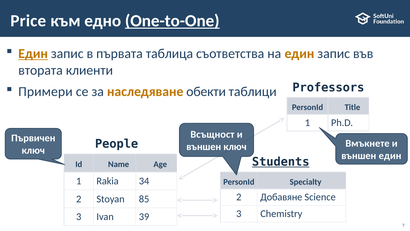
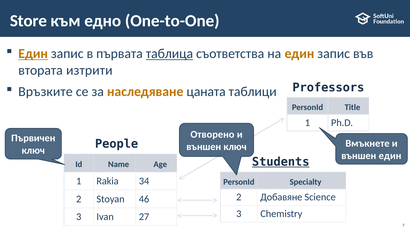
Price: Price -> Store
One-to-One underline: present -> none
таблица underline: none -> present
клиенти: клиенти -> изтрити
Примери: Примери -> Връзките
обекти: обекти -> цаната
Всъщност: Всъщност -> Отворено
85: 85 -> 46
39: 39 -> 27
